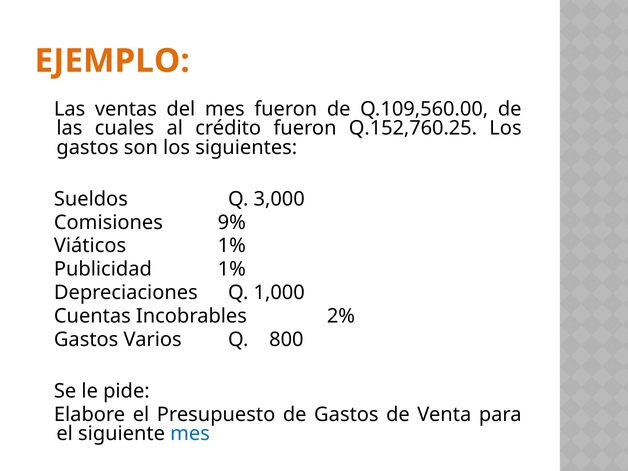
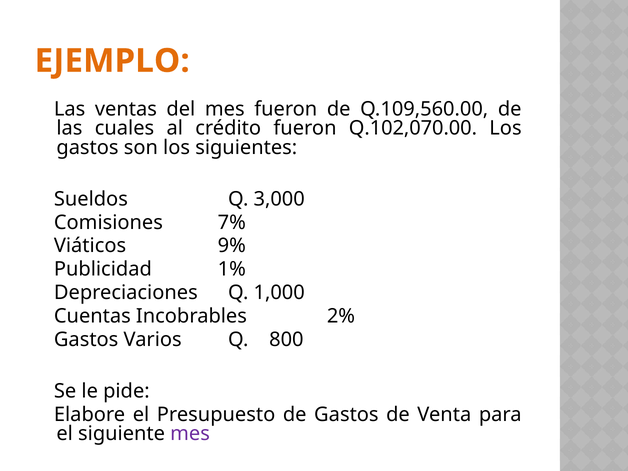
Q.152,760.25: Q.152,760.25 -> Q.102,070.00
9%: 9% -> 7%
Viáticos 1%: 1% -> 9%
mes at (190, 434) colour: blue -> purple
